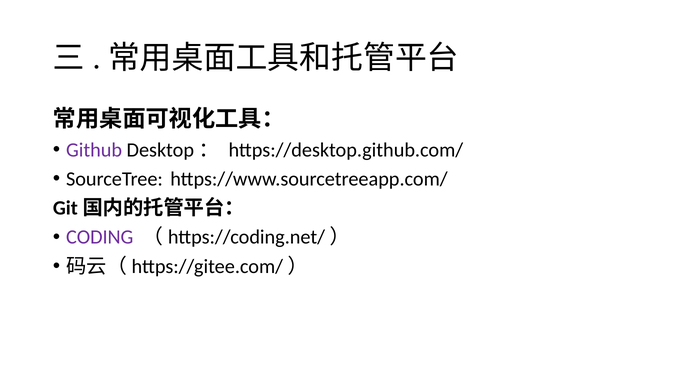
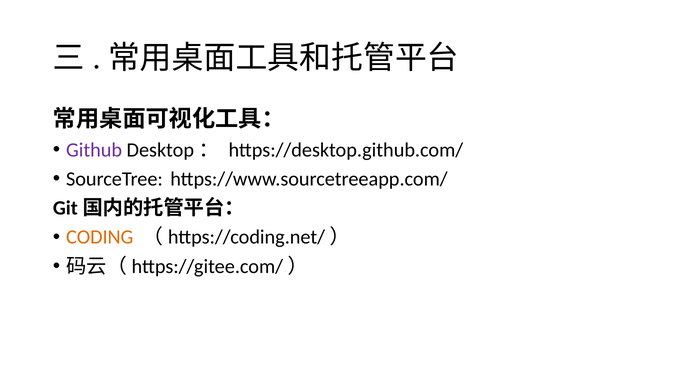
CODING colour: purple -> orange
